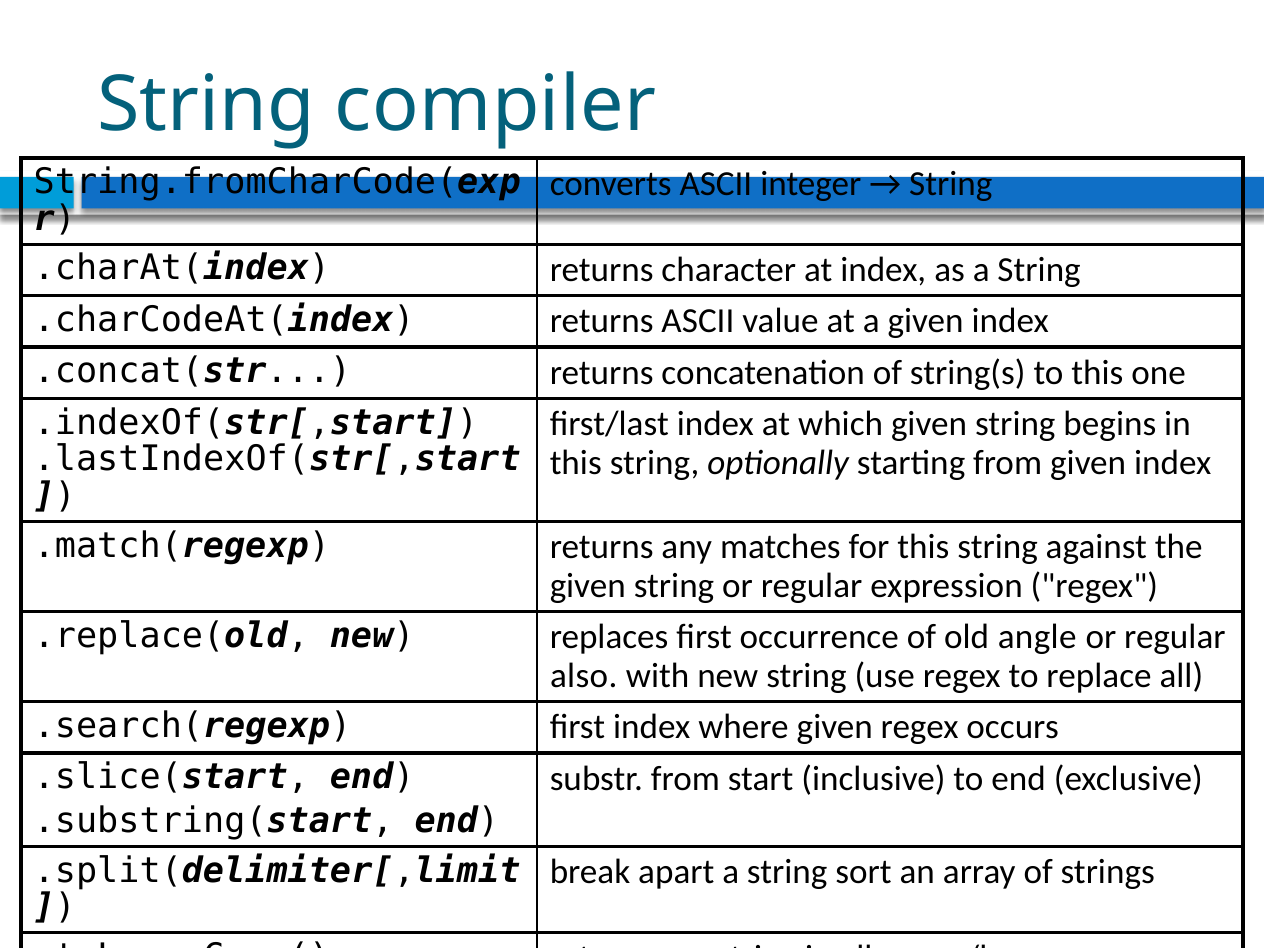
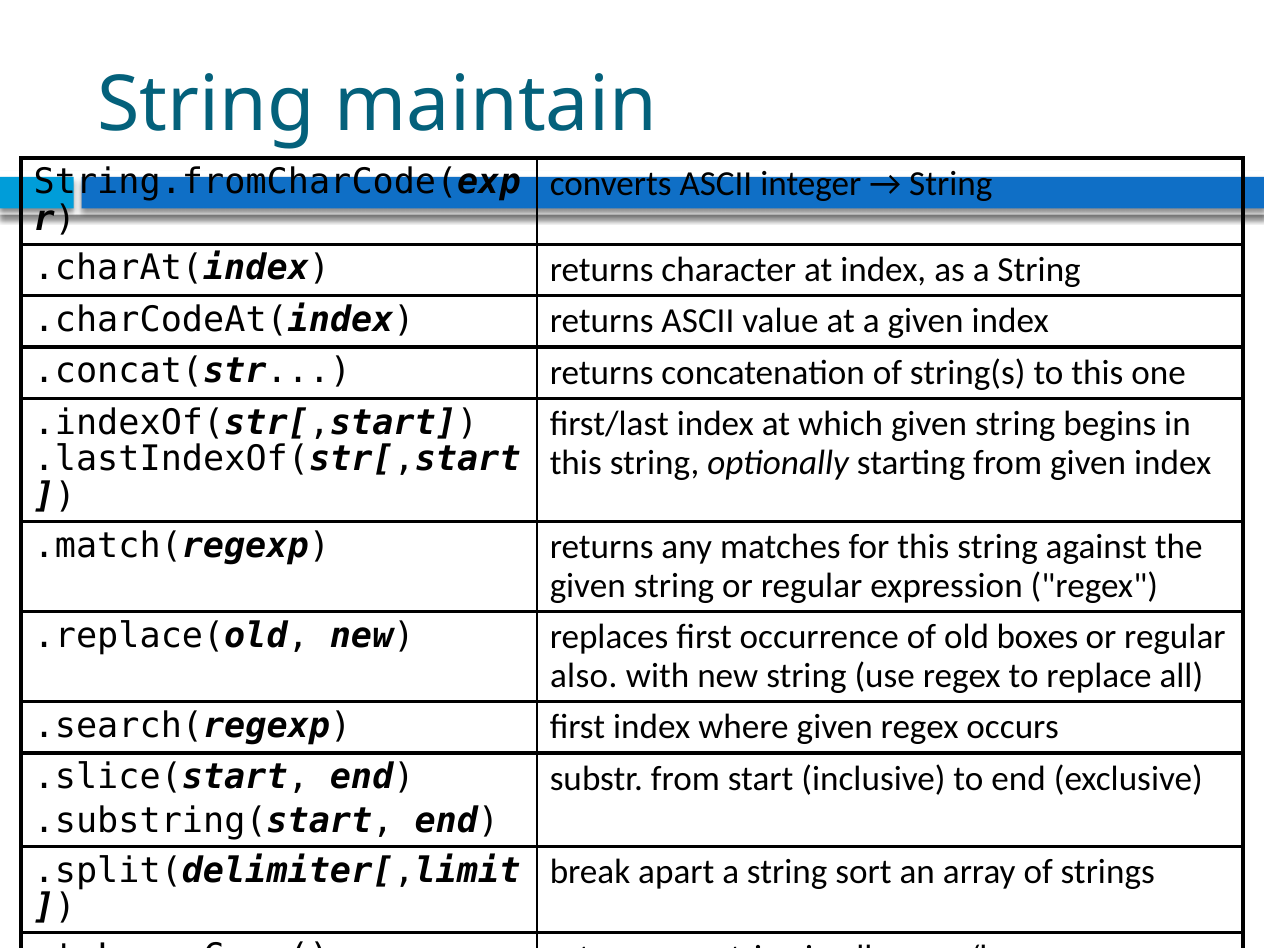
compiler: compiler -> maintain
angle: angle -> boxes
